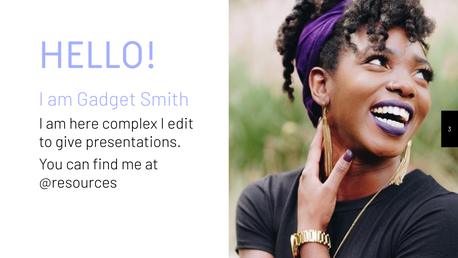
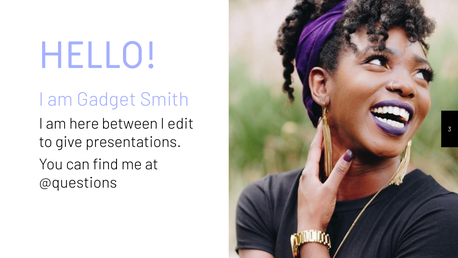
complex: complex -> between
@resources: @resources -> @questions
